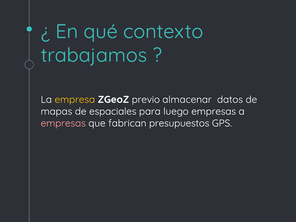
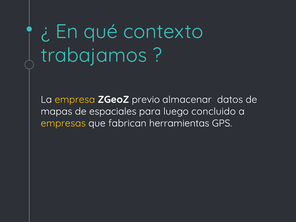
luego empresas: empresas -> concluido
empresas at (63, 123) colour: pink -> yellow
presupuestos: presupuestos -> herramientas
